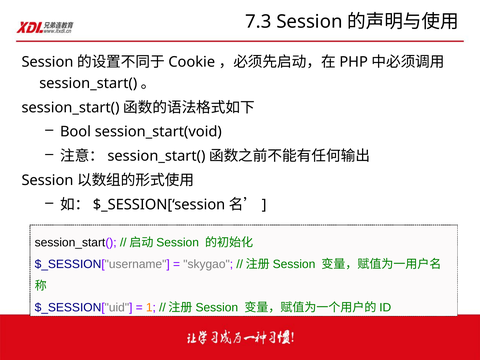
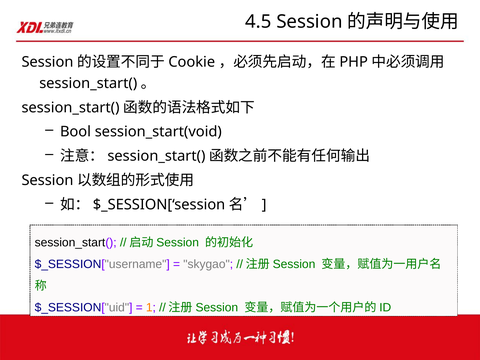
7.3: 7.3 -> 4.5
